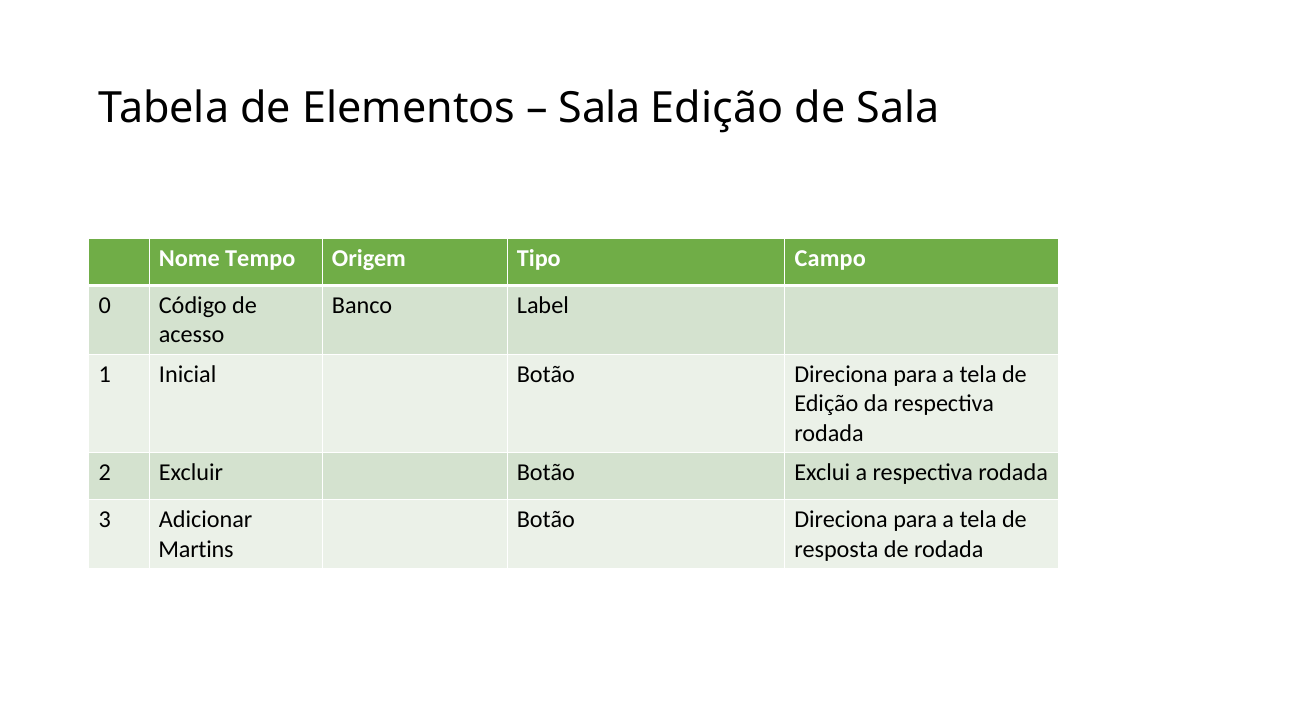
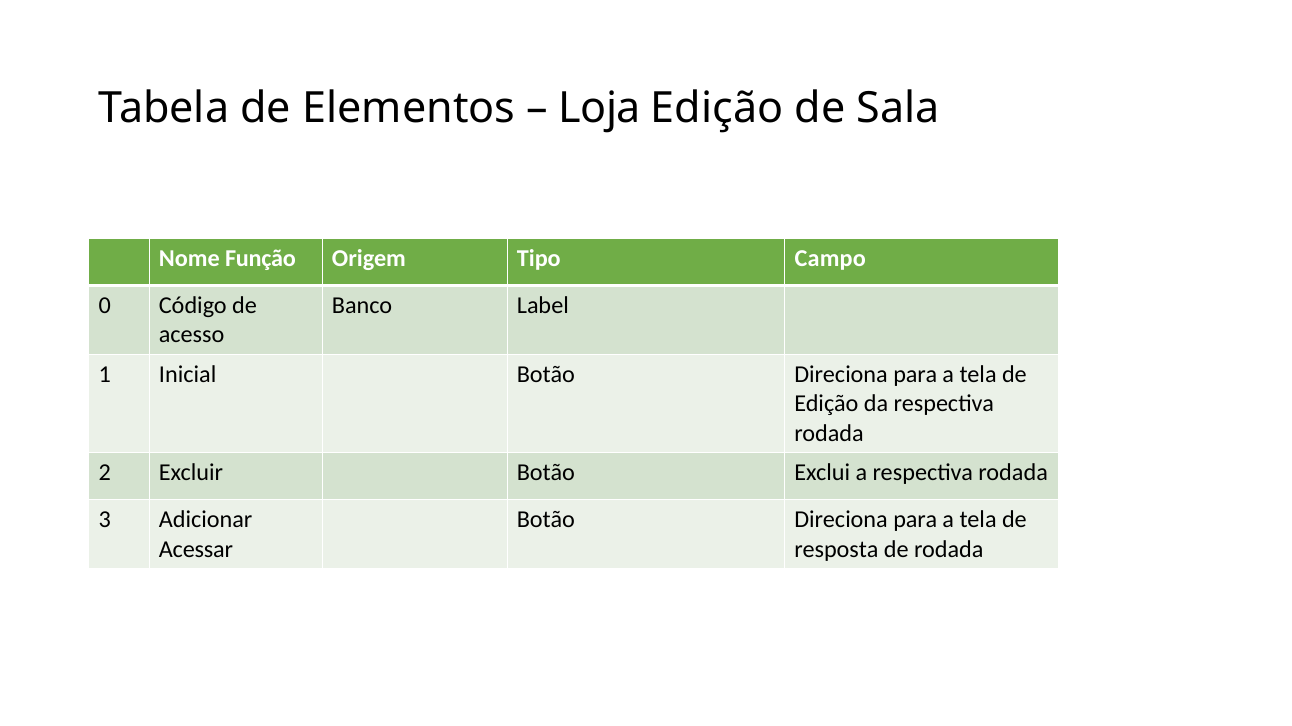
Sala at (600, 109): Sala -> Loja
Tempo: Tempo -> Função
Martins: Martins -> Acessar
